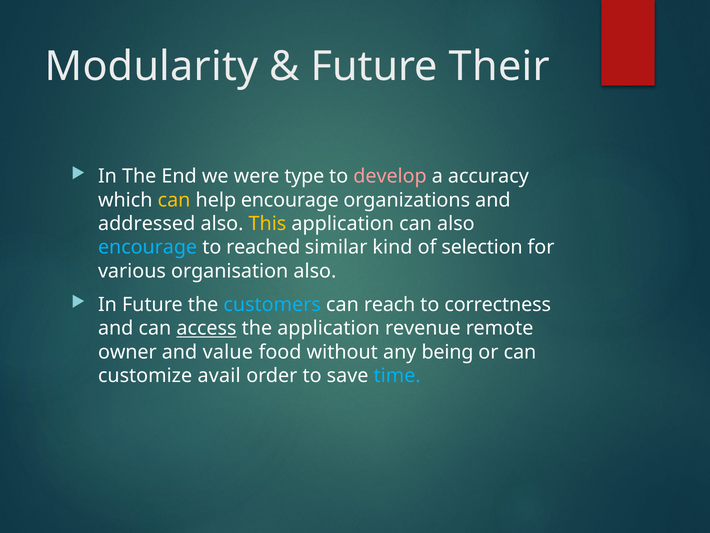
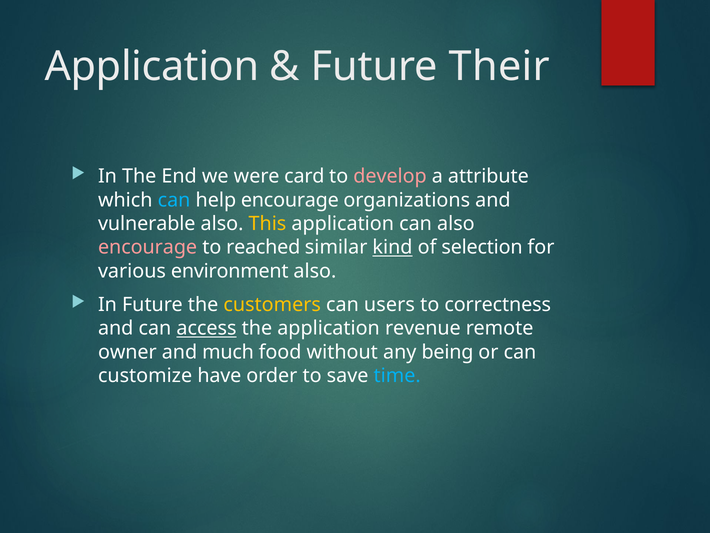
Modularity at (152, 66): Modularity -> Application
type: type -> card
accuracy: accuracy -> attribute
can at (174, 200) colour: yellow -> light blue
addressed: addressed -> vulnerable
encourage at (148, 247) colour: light blue -> pink
kind underline: none -> present
organisation: organisation -> environment
customers colour: light blue -> yellow
reach: reach -> users
value: value -> much
avail: avail -> have
